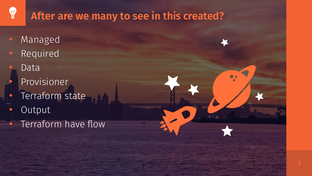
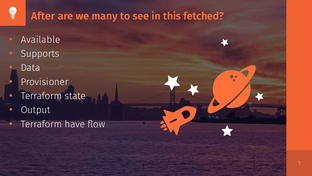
created: created -> fetched
Managed: Managed -> Available
Required: Required -> Supports
